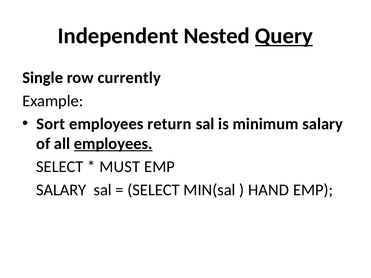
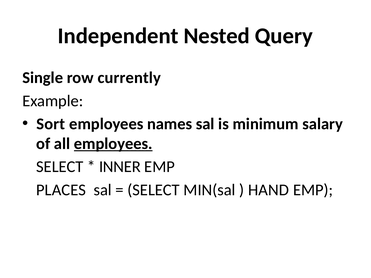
Query underline: present -> none
return: return -> names
MUST: MUST -> INNER
SALARY at (61, 190): SALARY -> PLACES
